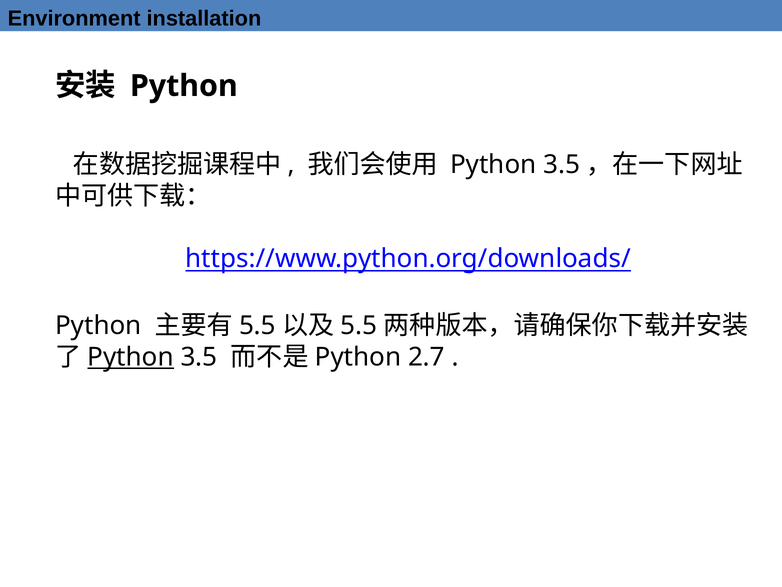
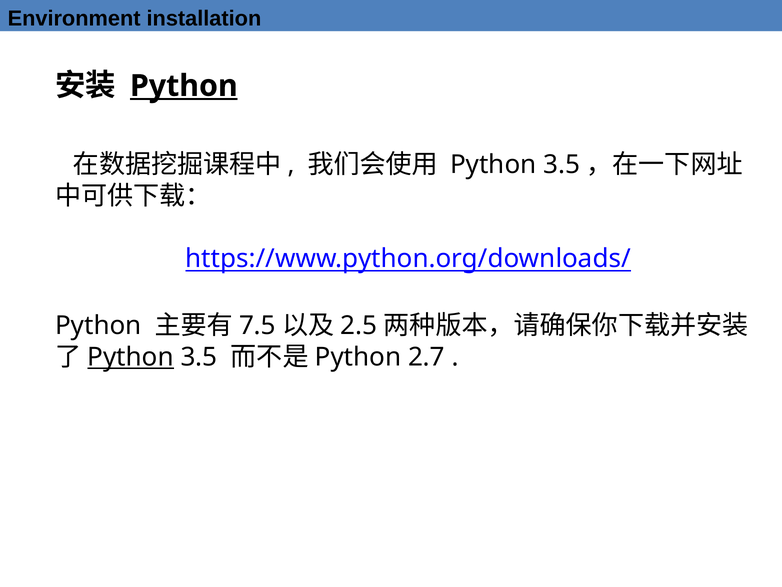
Python at (184, 86) underline: none -> present
5.5 at (257, 325): 5.5 -> 7.5
5.5 at (359, 325): 5.5 -> 2.5
